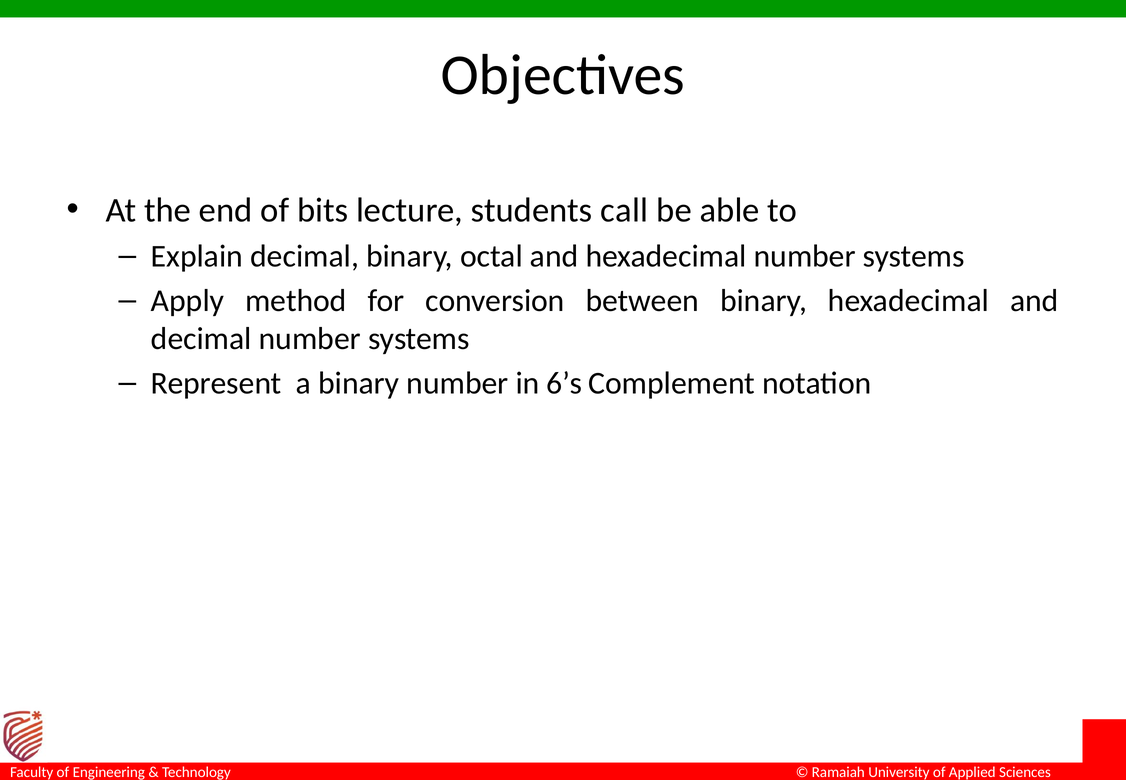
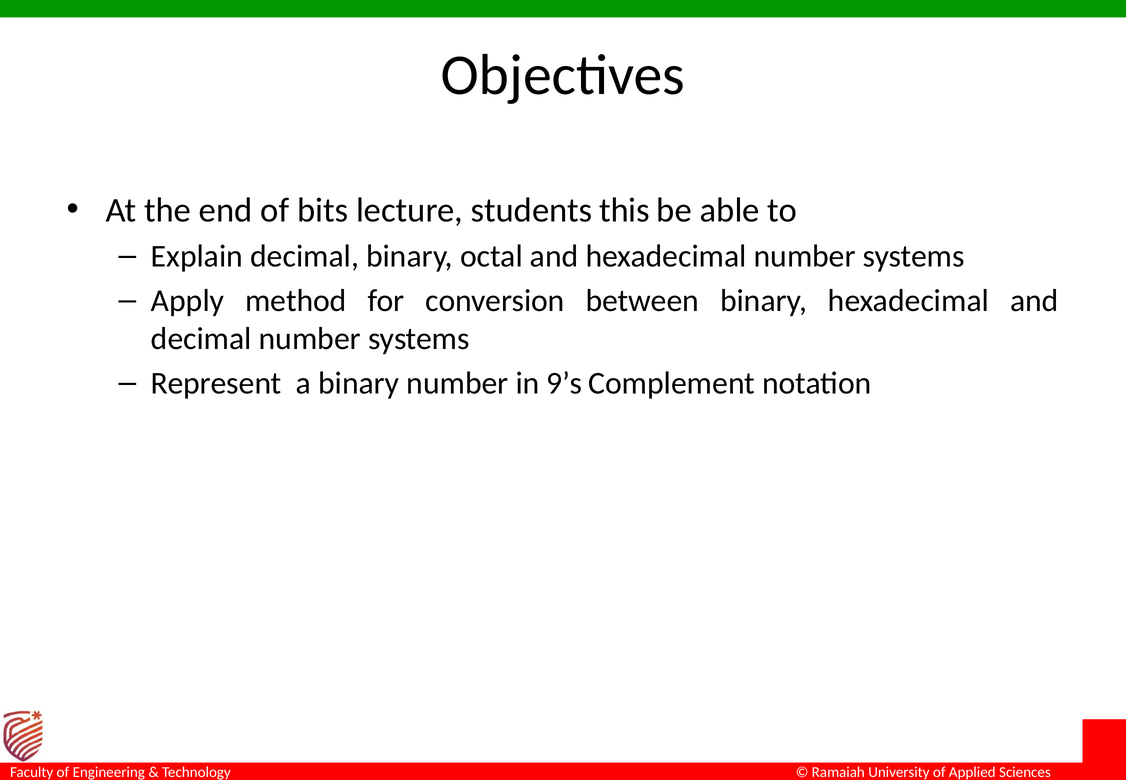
call: call -> this
6’s: 6’s -> 9’s
